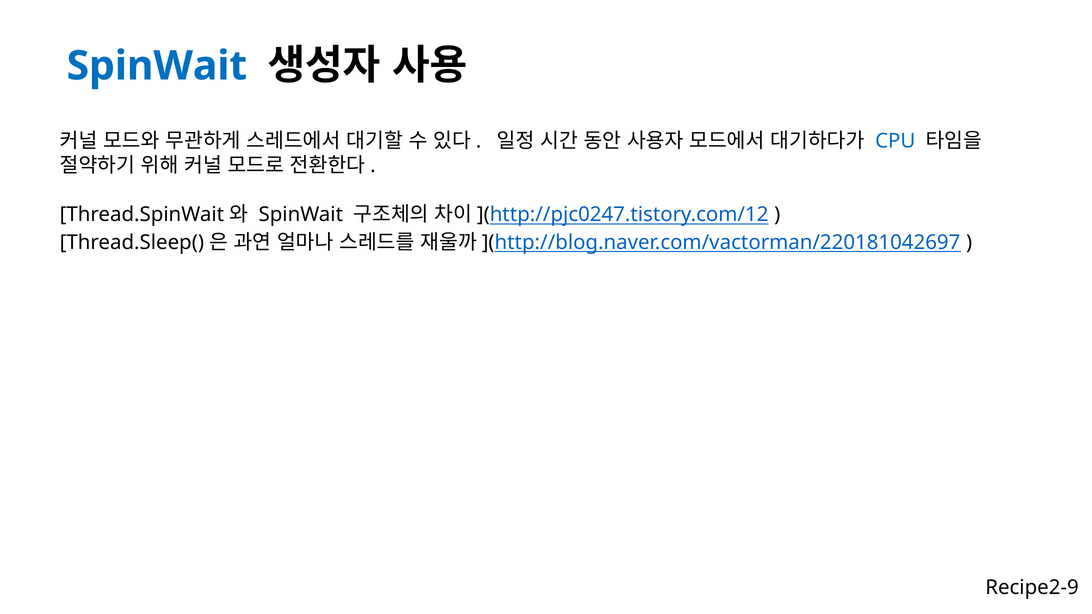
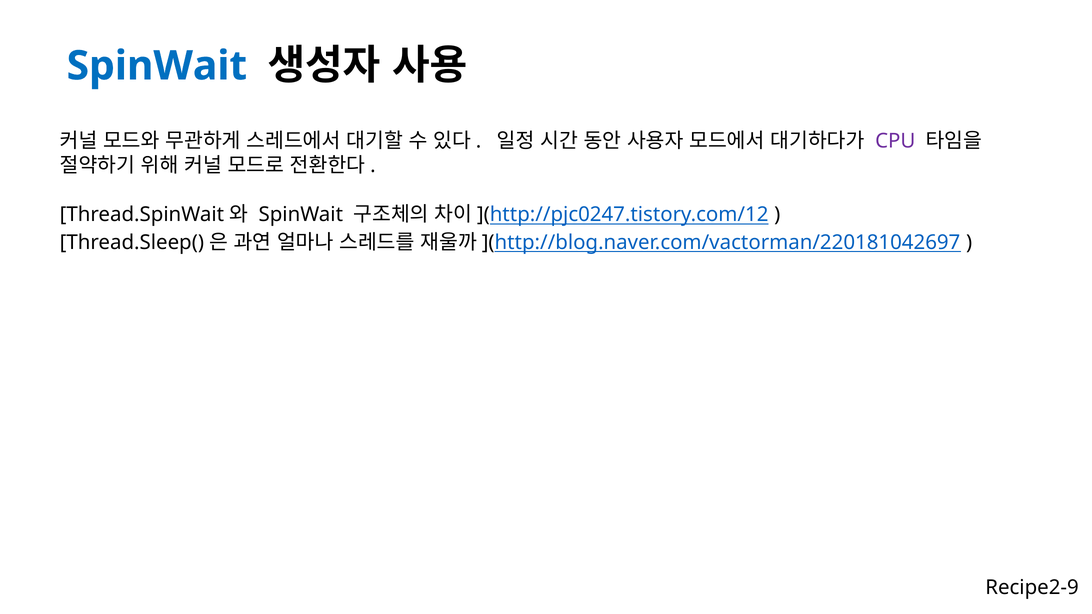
CPU colour: blue -> purple
